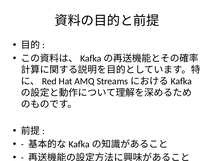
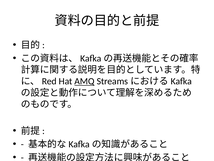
AMQ underline: none -> present
